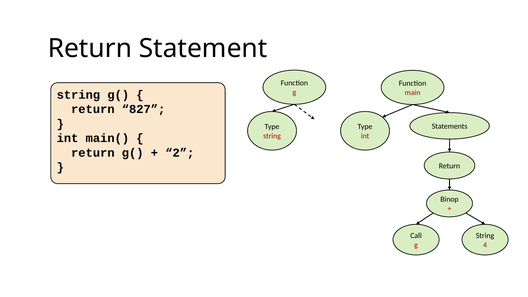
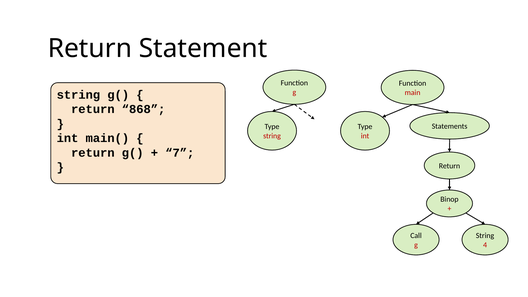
827: 827 -> 868
2: 2 -> 7
